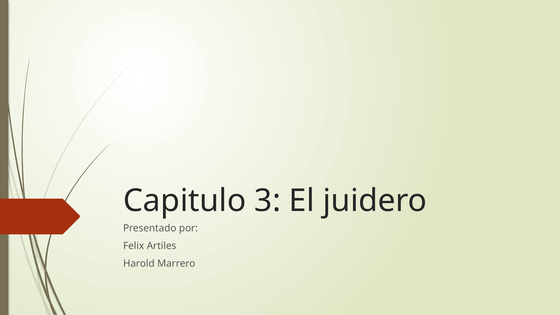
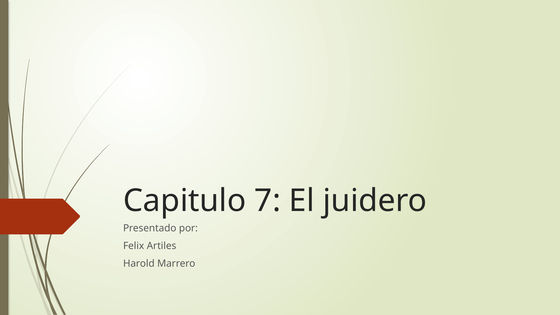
3: 3 -> 7
